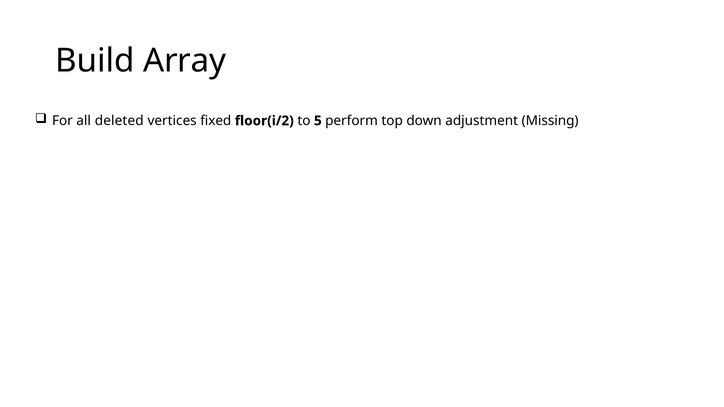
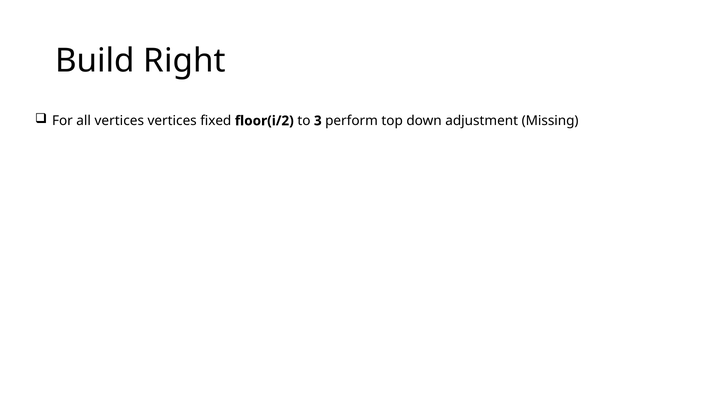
Array: Array -> Right
all deleted: deleted -> vertices
5: 5 -> 3
